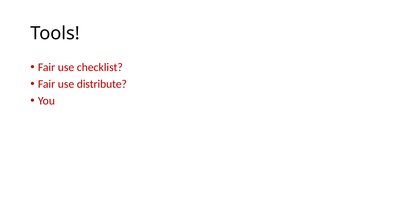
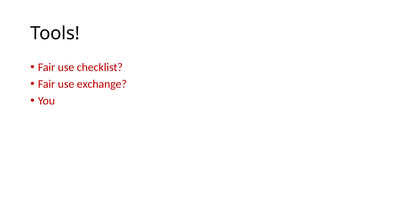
distribute: distribute -> exchange
